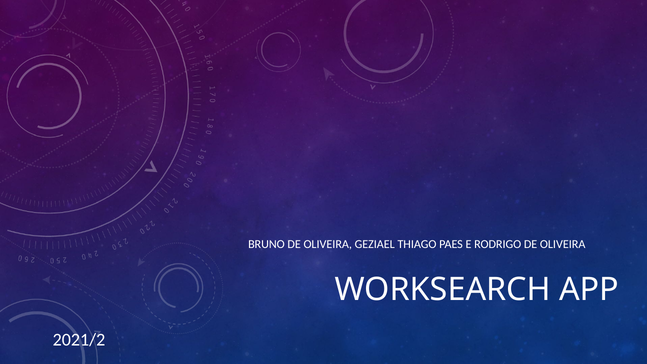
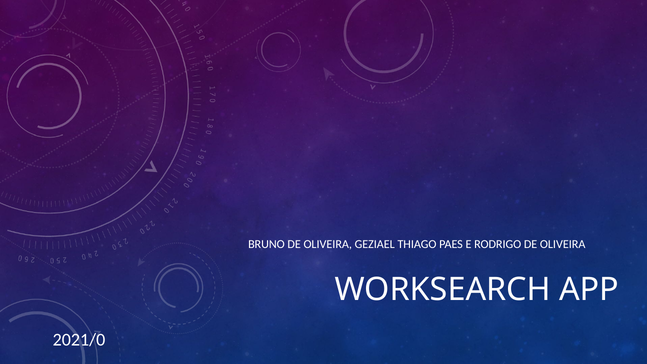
2021/2: 2021/2 -> 2021/0
